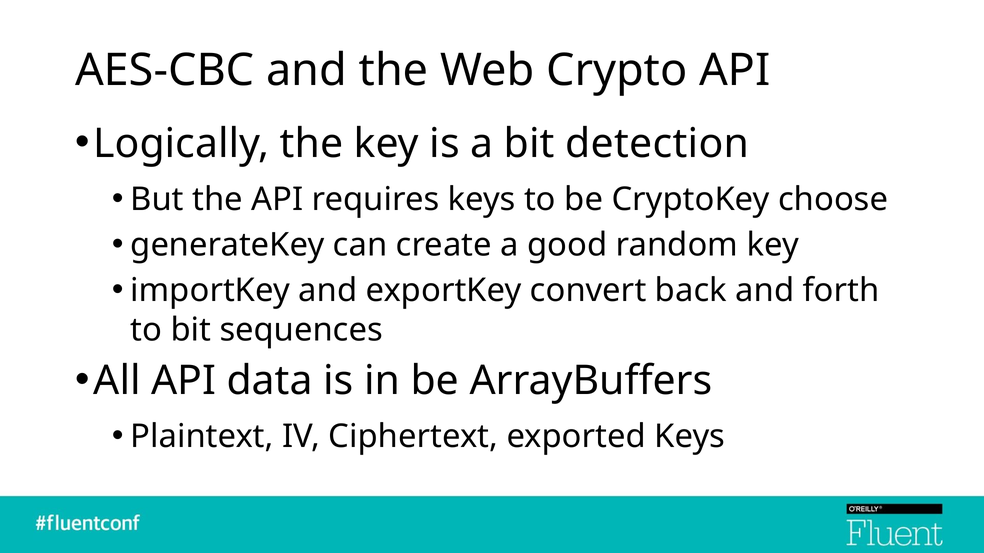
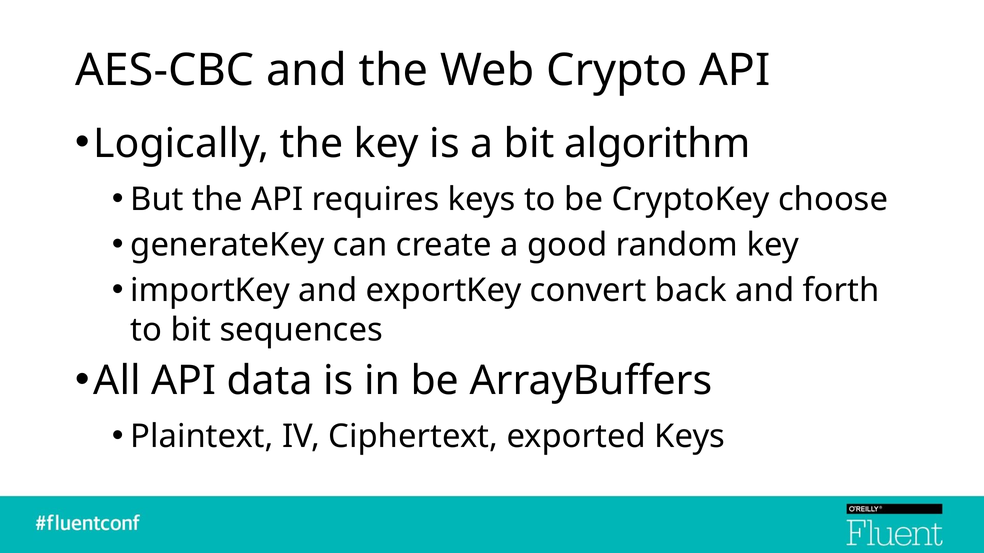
detection: detection -> algorithm
